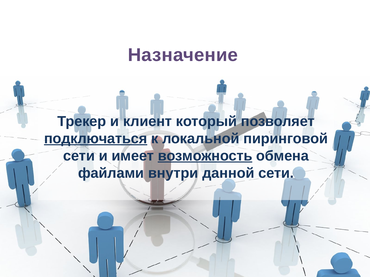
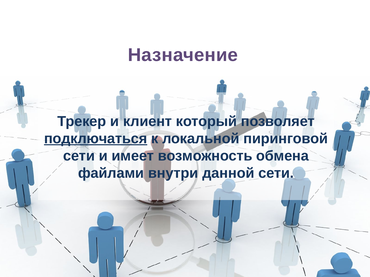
возможность underline: present -> none
